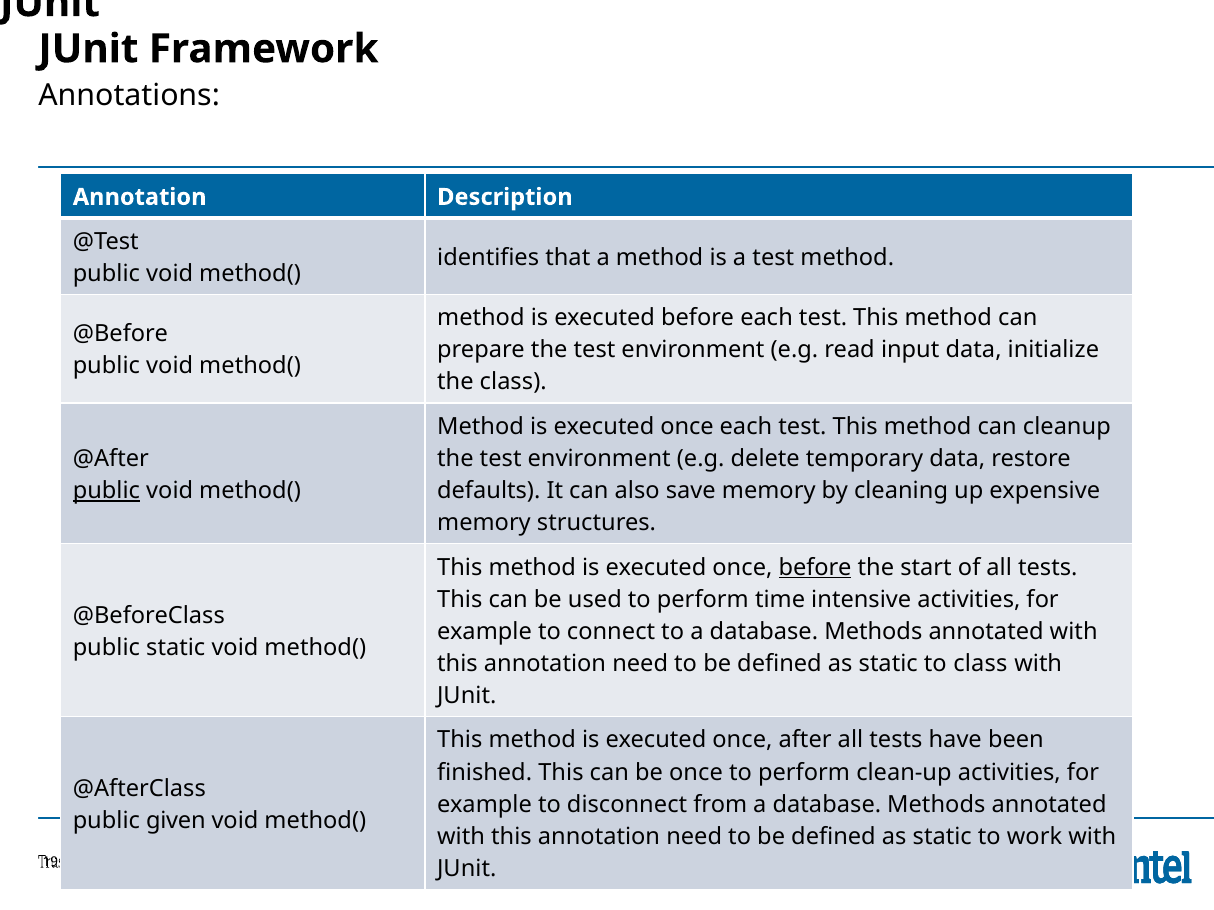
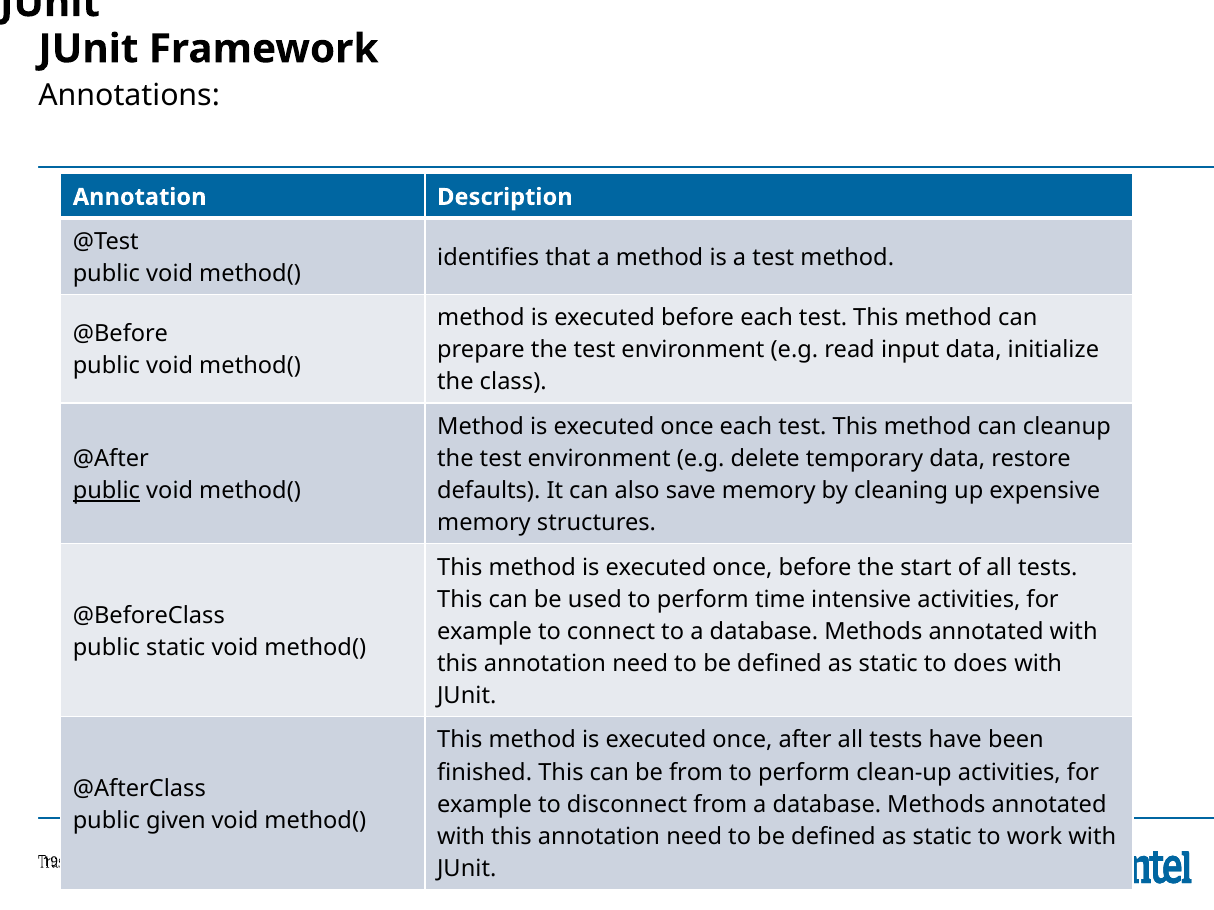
before at (815, 568) underline: present -> none
to class: class -> does
be once: once -> from
